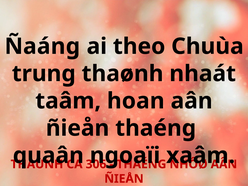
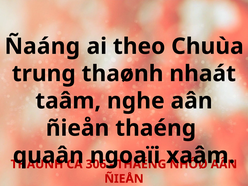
hoan: hoan -> nghe
